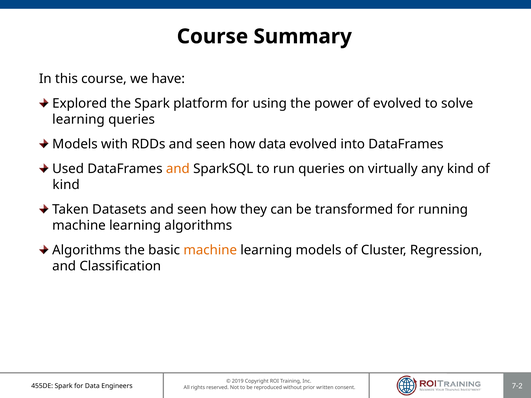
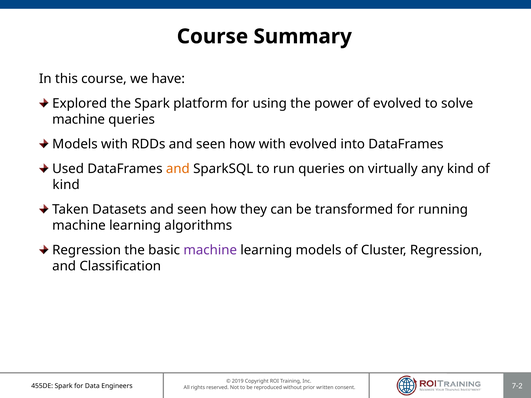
learning at (78, 119): learning -> machine
how data: data -> with
Algorithms at (87, 250): Algorithms -> Regression
machine at (210, 250) colour: orange -> purple
